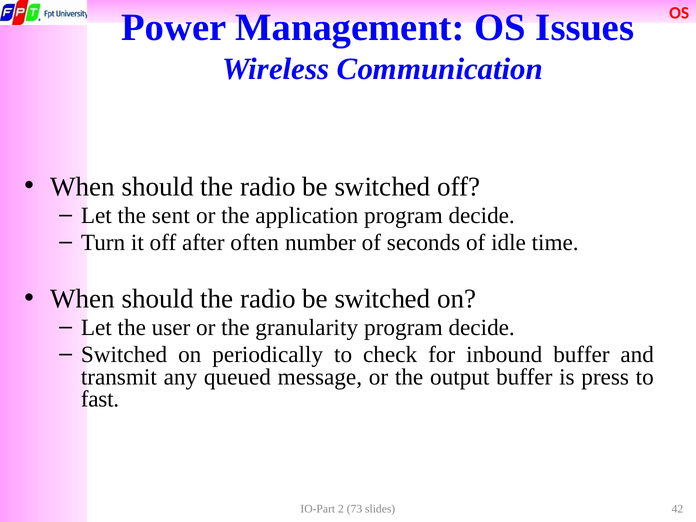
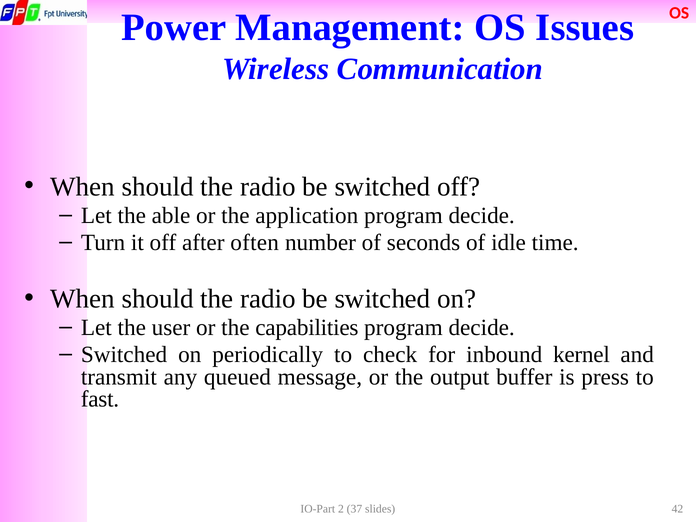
sent: sent -> able
granularity: granularity -> capabilities
inbound buffer: buffer -> kernel
73: 73 -> 37
